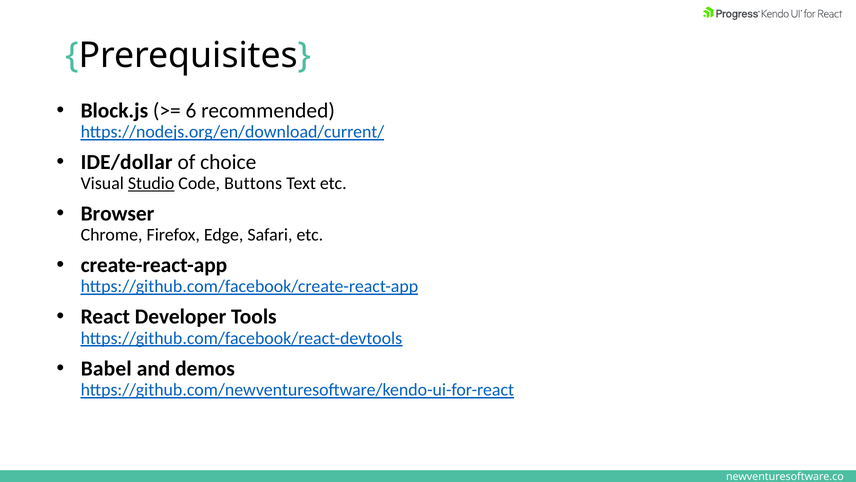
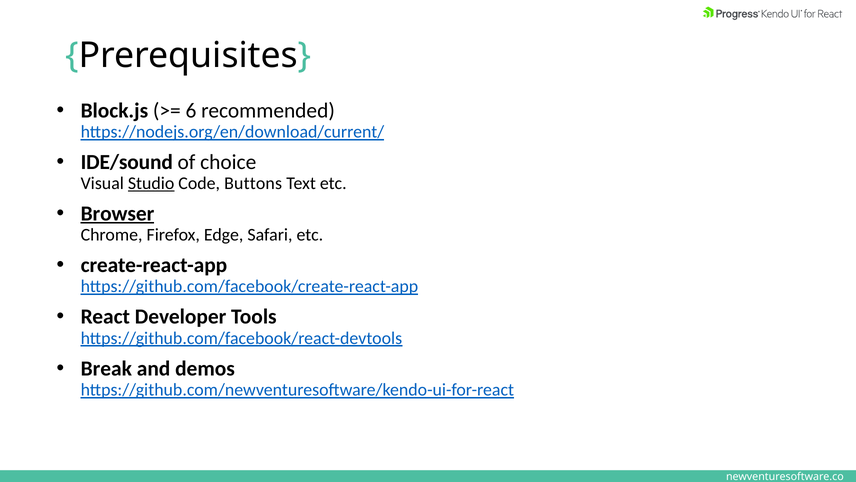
IDE/dollar: IDE/dollar -> IDE/sound
Browser underline: none -> present
Babel: Babel -> Break
